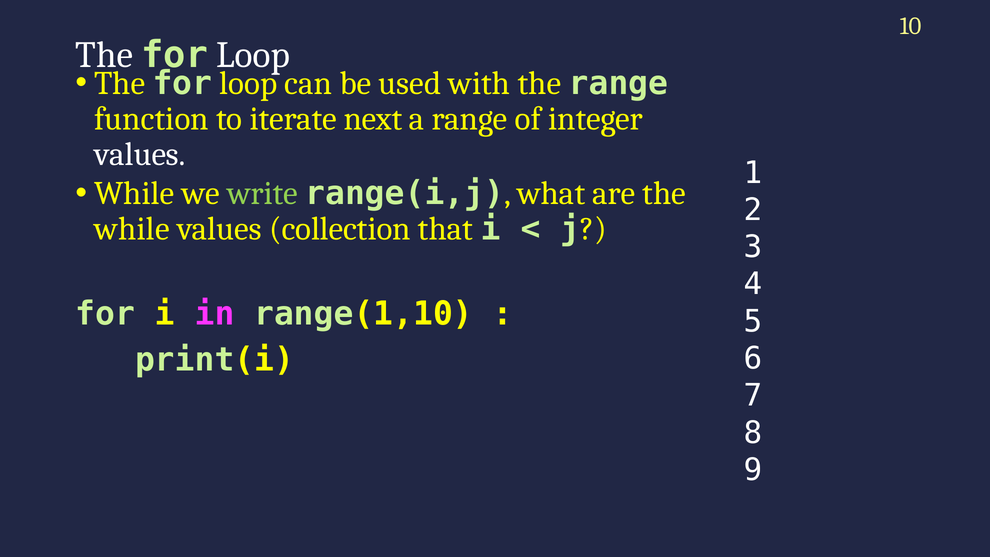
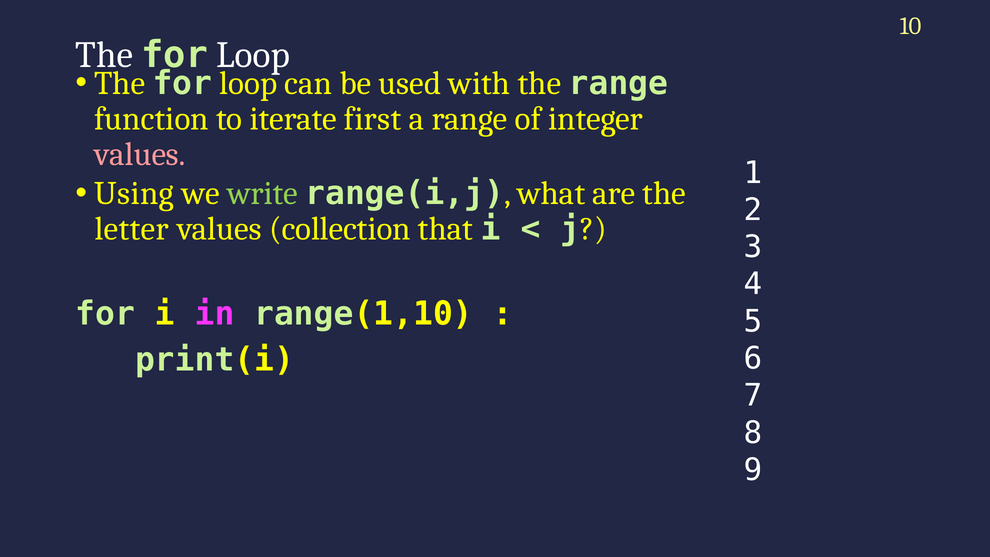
next: next -> first
values at (140, 155) colour: white -> pink
While at (134, 193): While -> Using
while at (132, 229): while -> letter
